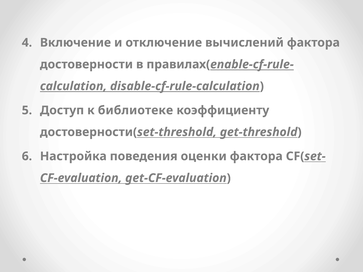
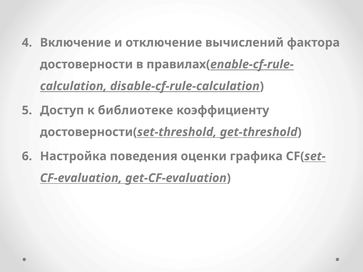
оценки фактора: фактора -> графика
